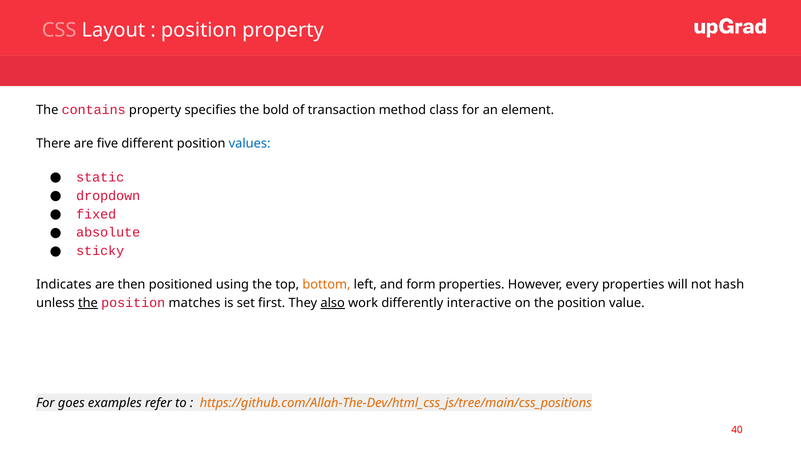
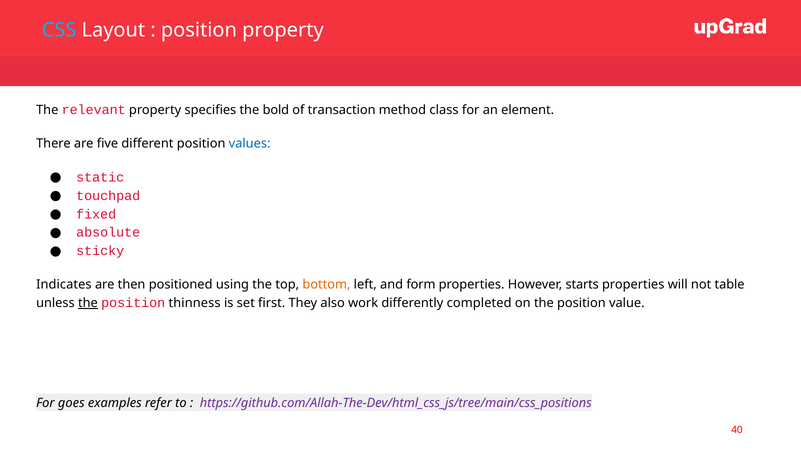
CSS colour: pink -> light blue
contains: contains -> relevant
dropdown: dropdown -> touchpad
every: every -> starts
hash: hash -> table
matches: matches -> thinness
also underline: present -> none
interactive: interactive -> completed
https://github.com/Allah-The-Dev/html_css_js/tree/main/css_positions colour: orange -> purple
